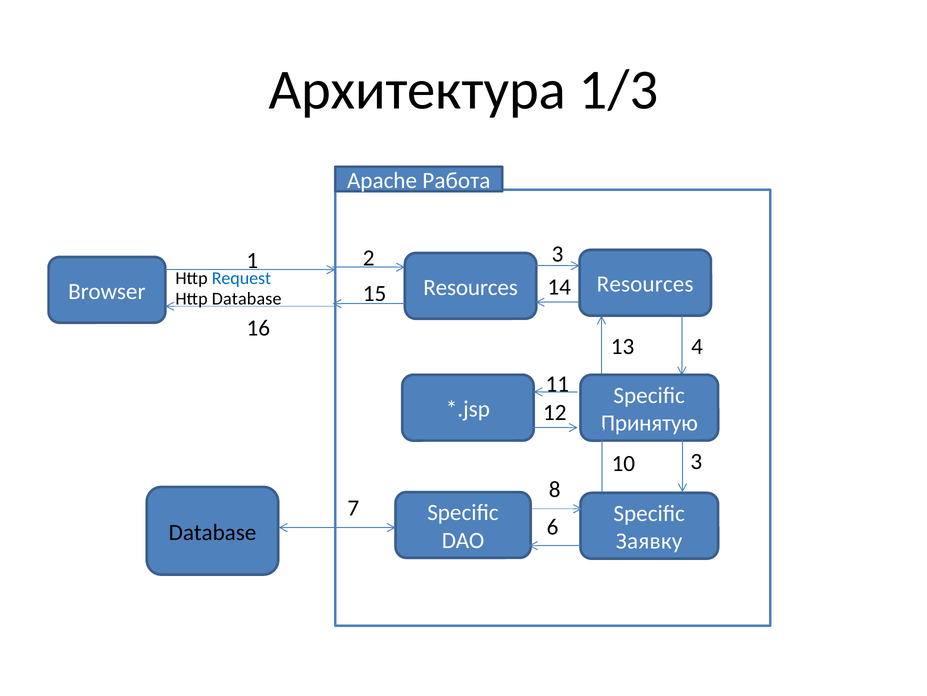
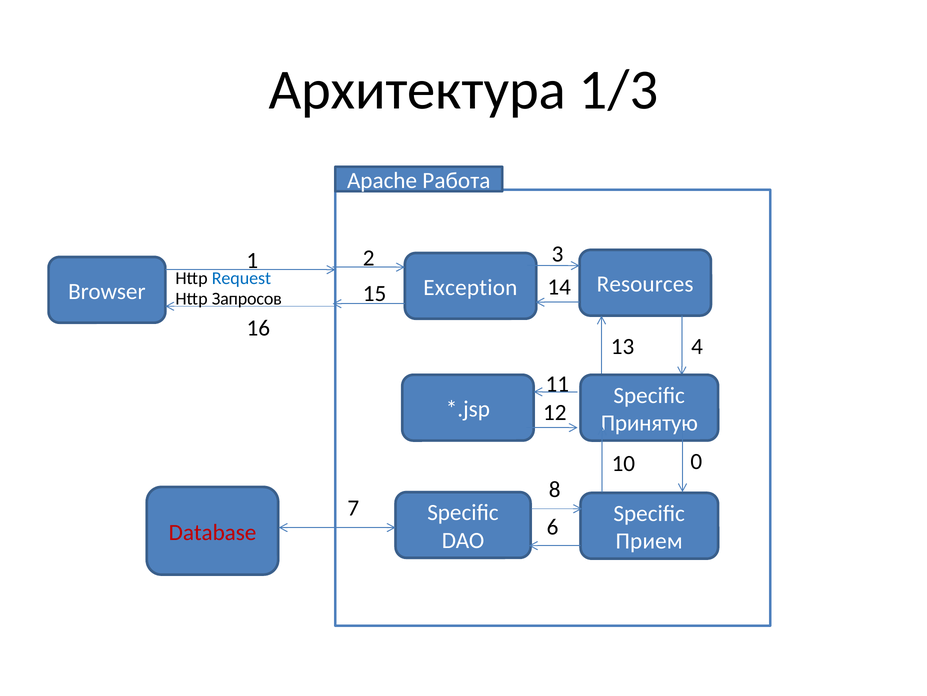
Resources at (471, 287): Resources -> Exception
Http Database: Database -> Запросов
10 3: 3 -> 0
Database at (212, 532) colour: black -> red
Заявку: Заявку -> Прием
